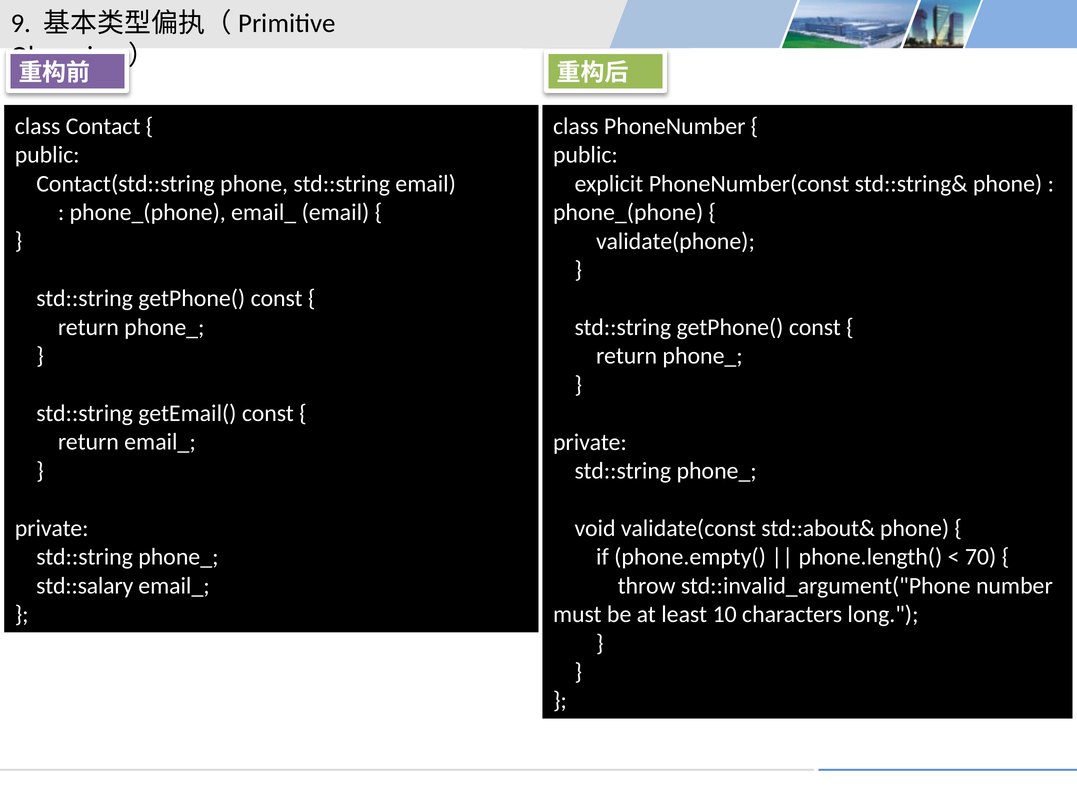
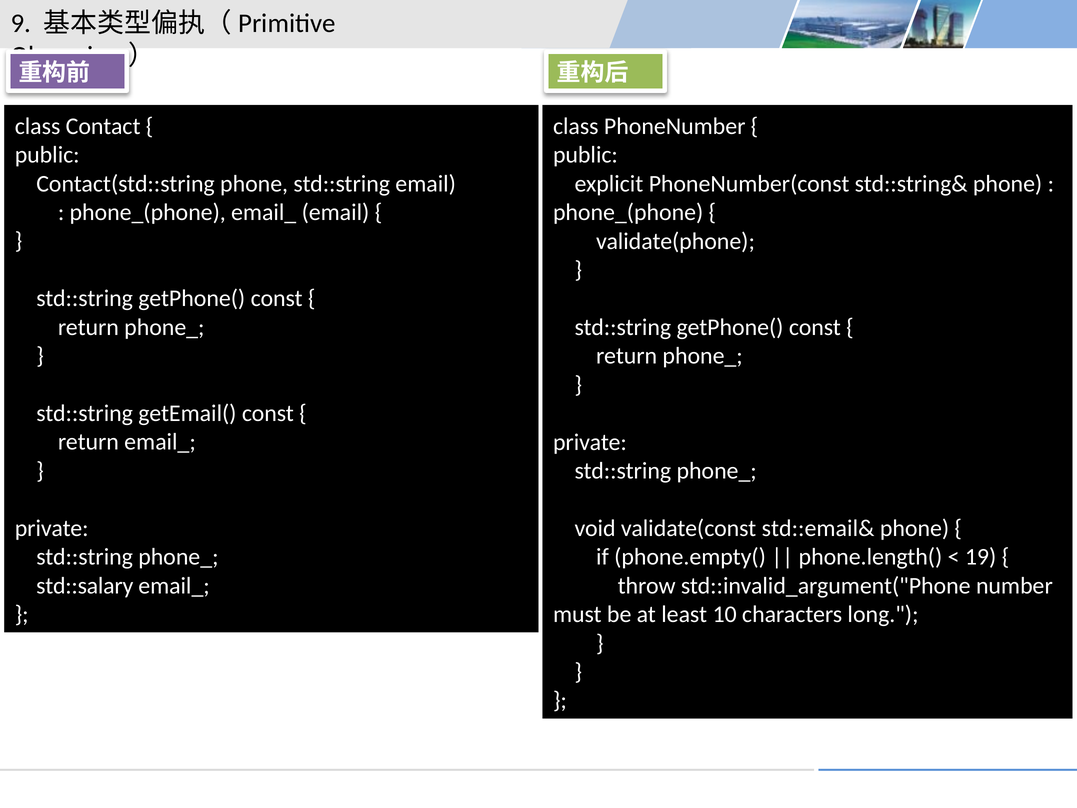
std::about&: std::about& -> std::email&
70: 70 -> 19
